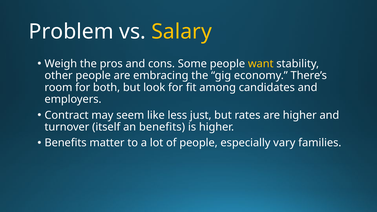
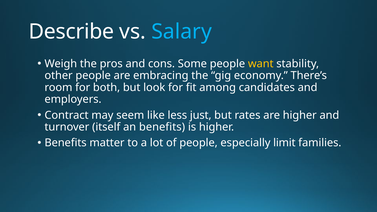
Problem: Problem -> Describe
Salary colour: yellow -> light blue
vary: vary -> limit
